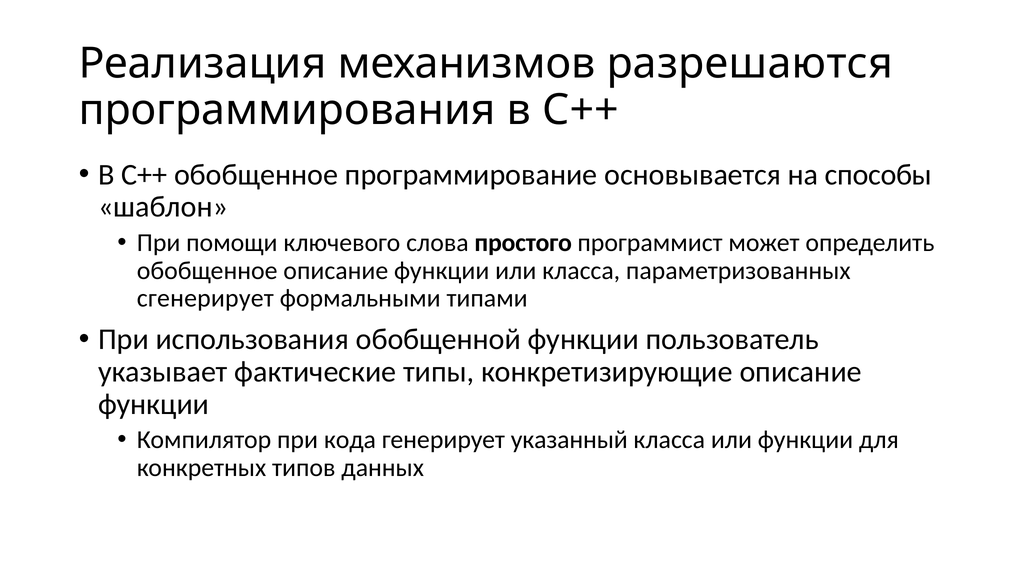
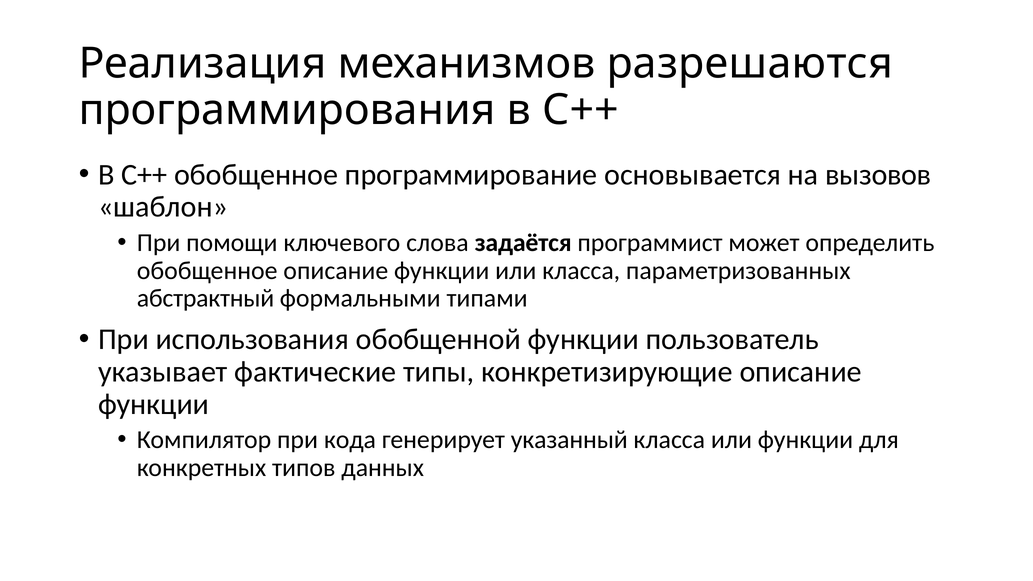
способы: способы -> вызовов
простого: простого -> задаётся
сгенерирует: сгенерирует -> абстрактный
